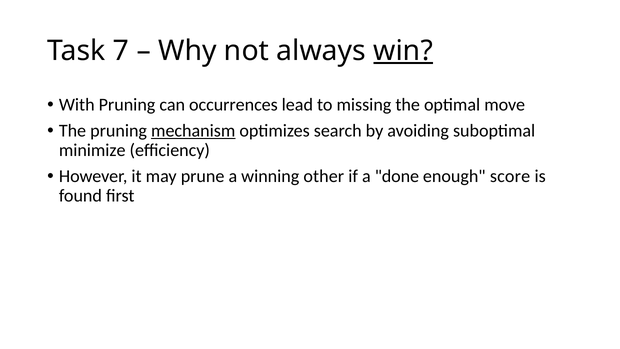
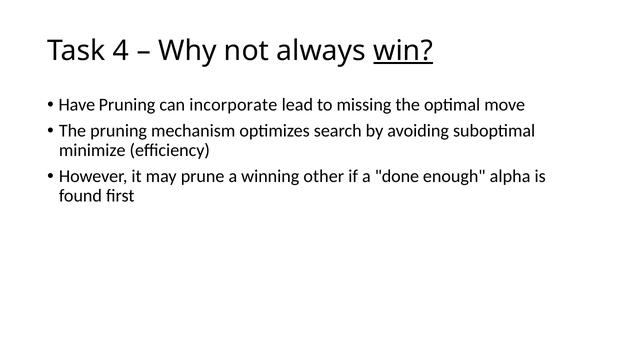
7: 7 -> 4
With: With -> Have
occurrences: occurrences -> incorporate
mechanism underline: present -> none
score: score -> alpha
